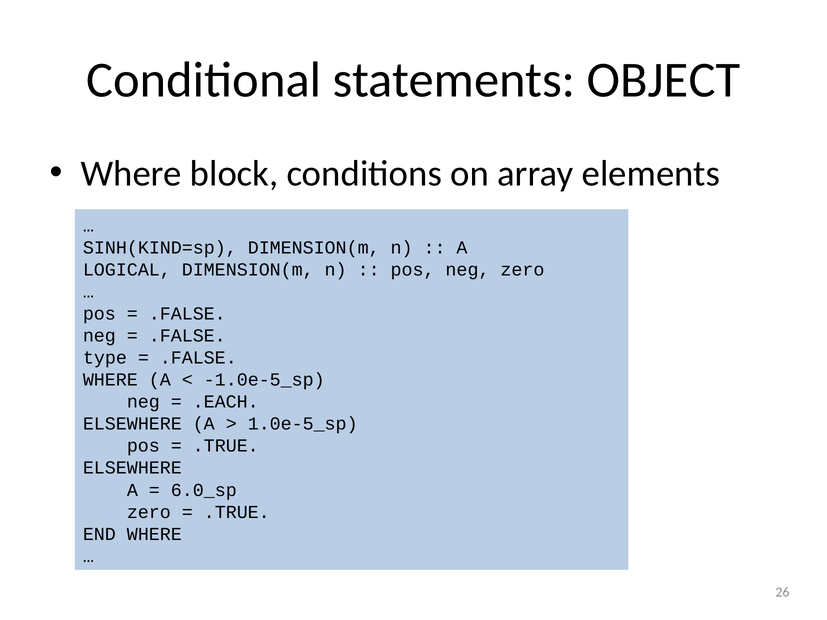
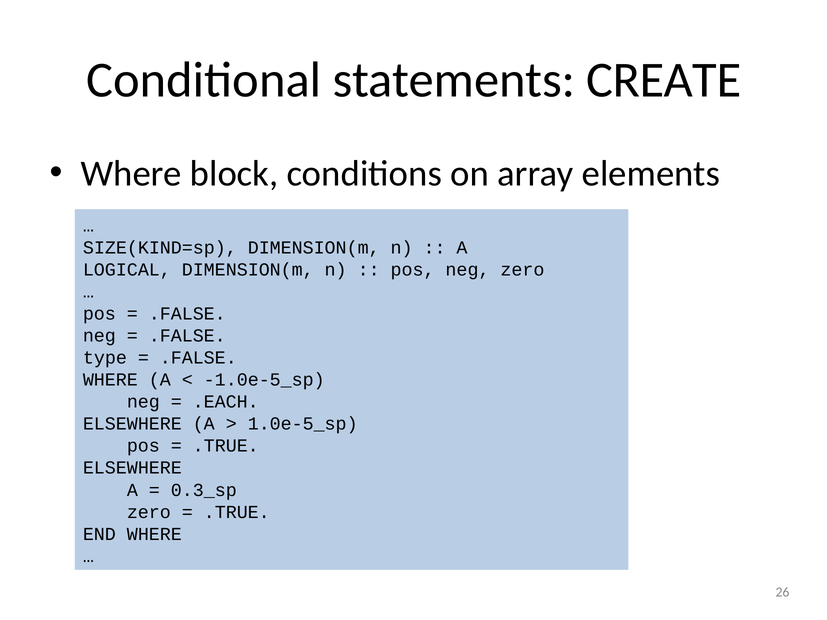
OBJECT: OBJECT -> CREATE
SINH(KIND=sp: SINH(KIND=sp -> SIZE(KIND=sp
6.0_sp: 6.0_sp -> 0.3_sp
